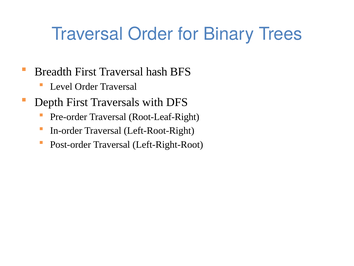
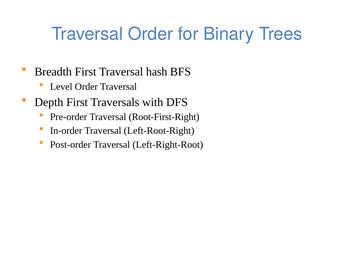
Root-Leaf-Right: Root-Leaf-Right -> Root-First-Right
